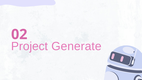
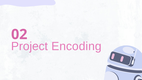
Generate: Generate -> Encoding
